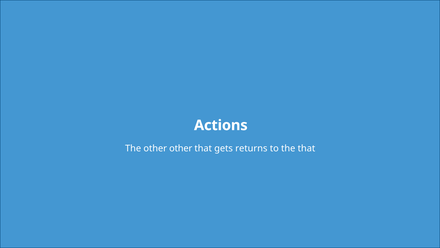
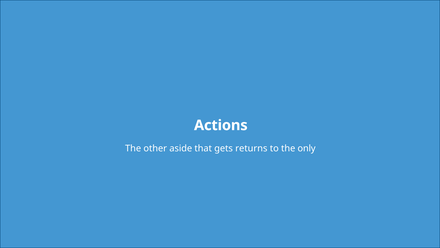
other other: other -> aside
the that: that -> only
